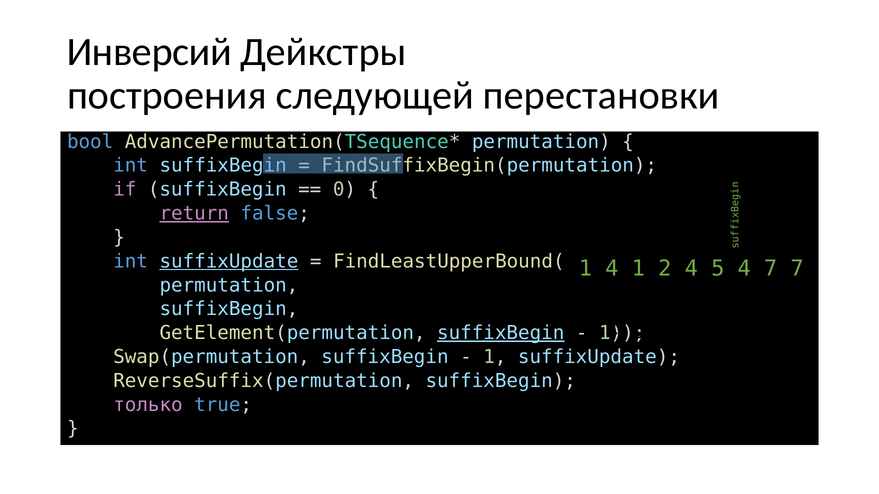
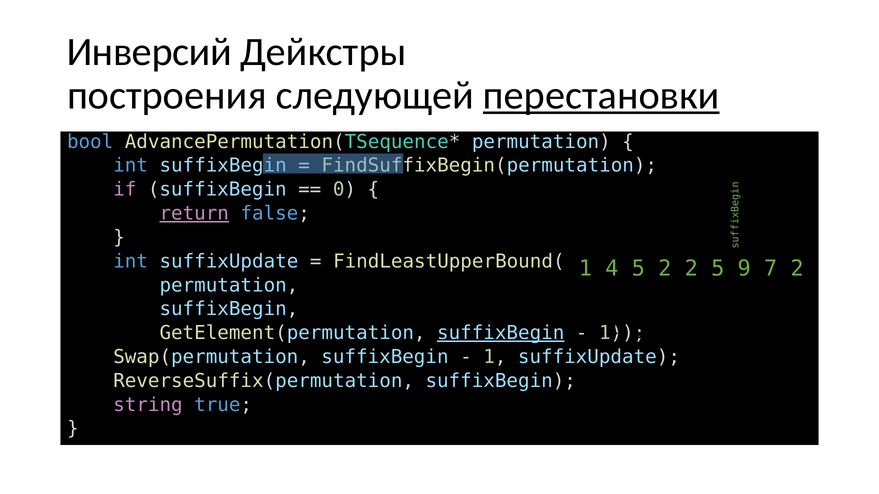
перестановки underline: none -> present
suffixUpdate at (229, 262) underline: present -> none
4 1: 1 -> 5
2 4: 4 -> 2
5 4: 4 -> 9
7 7: 7 -> 2
только: только -> string
